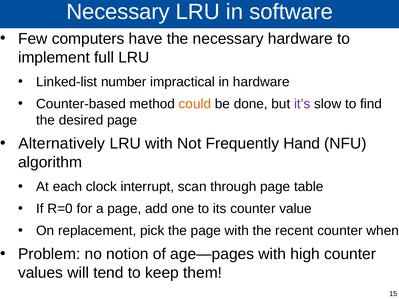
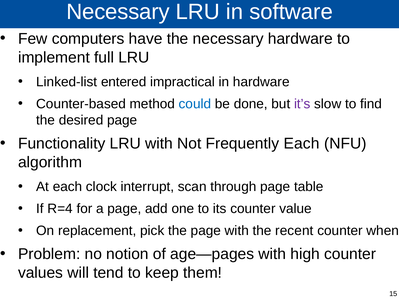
number: number -> entered
could colour: orange -> blue
Alternatively: Alternatively -> Functionality
Frequently Hand: Hand -> Each
R=0: R=0 -> R=4
